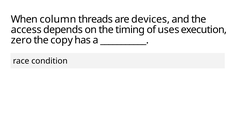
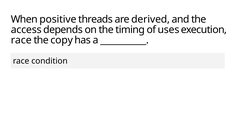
column: column -> positive
devices: devices -> derived
zero at (21, 40): zero -> race
